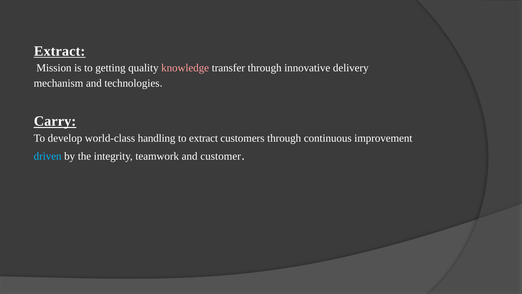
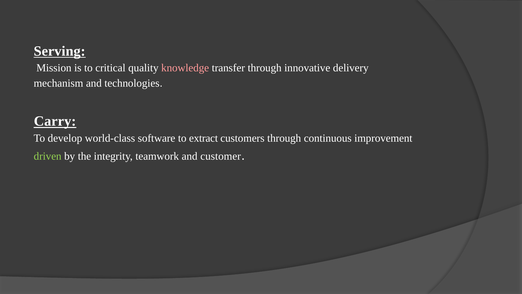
Extract at (60, 51): Extract -> Serving
getting: getting -> critical
handling: handling -> software
driven colour: light blue -> light green
